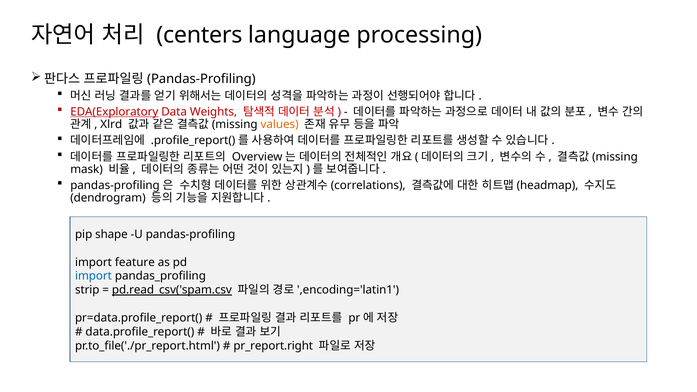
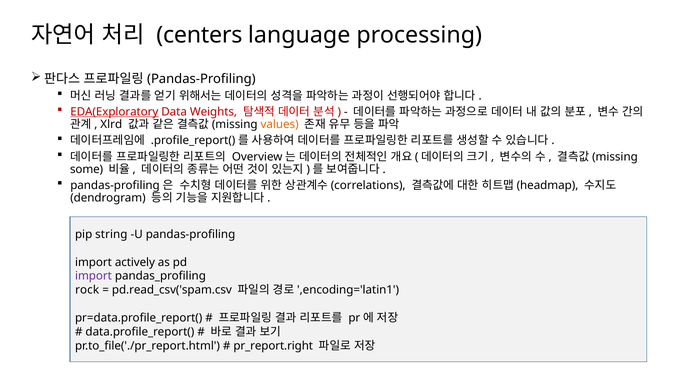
mask: mask -> some
shape: shape -> string
feature: feature -> actively
import at (93, 276) colour: blue -> purple
strip: strip -> rock
pd.read_csv('spam.csv underline: present -> none
